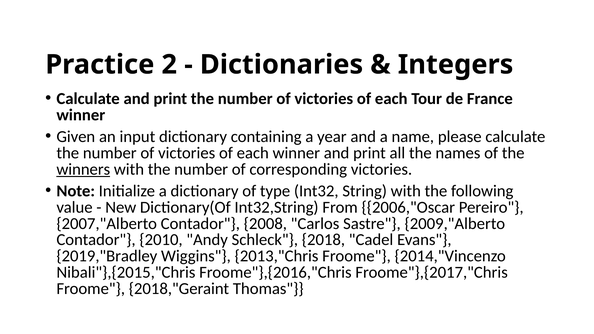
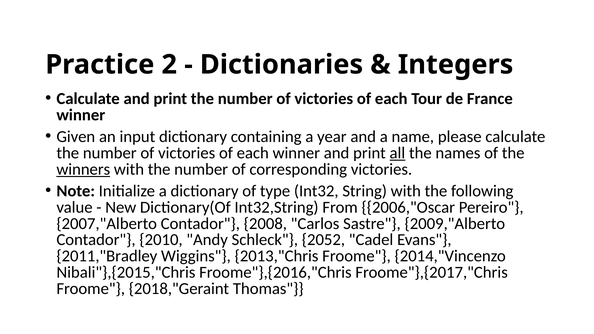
all underline: none -> present
2018: 2018 -> 2052
2019,"Bradley: 2019,"Bradley -> 2011,"Bradley
